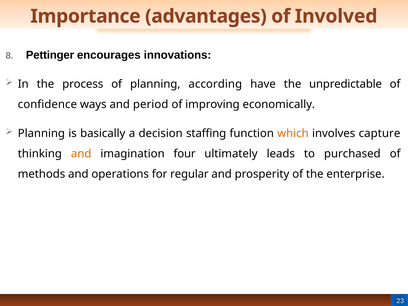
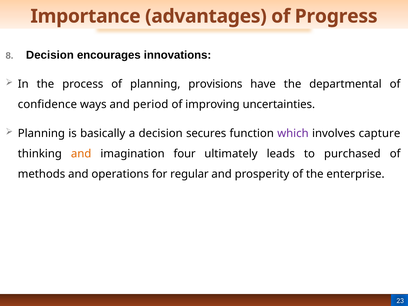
Involved: Involved -> Progress
Pettinger at (50, 55): Pettinger -> Decision
according: according -> provisions
unpredictable: unpredictable -> departmental
economically: economically -> uncertainties
staffing: staffing -> secures
which colour: orange -> purple
